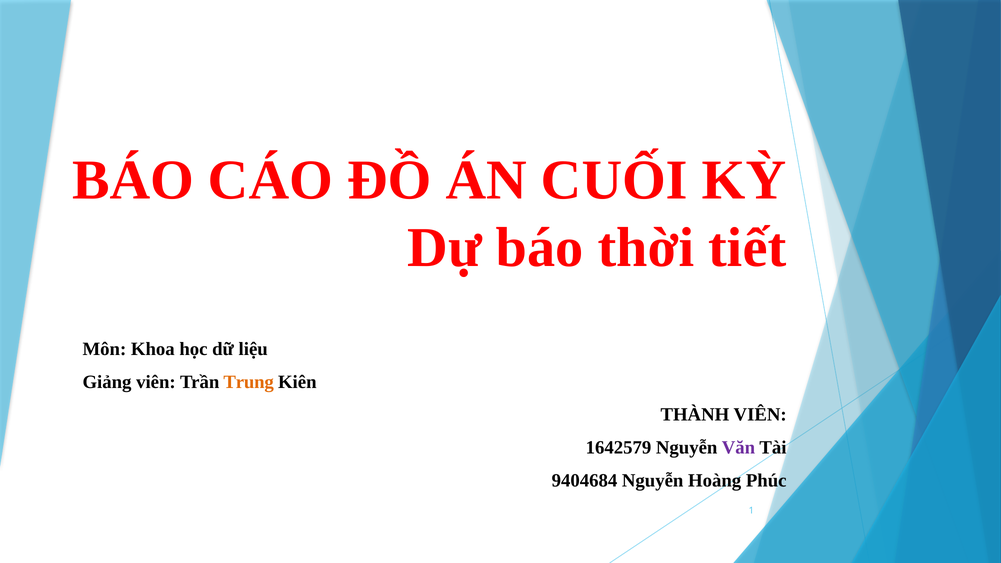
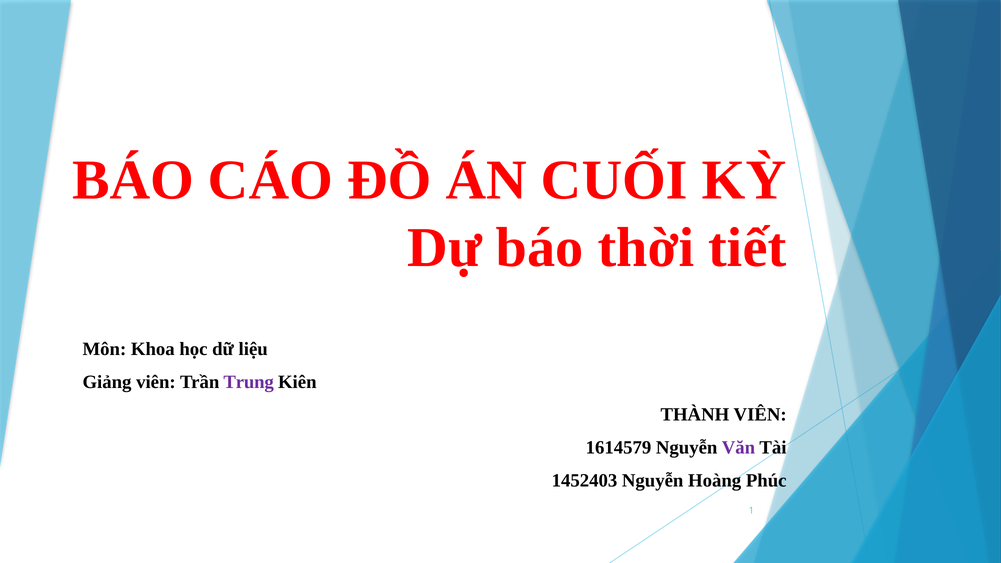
Trung colour: orange -> purple
1642579: 1642579 -> 1614579
9404684: 9404684 -> 1452403
